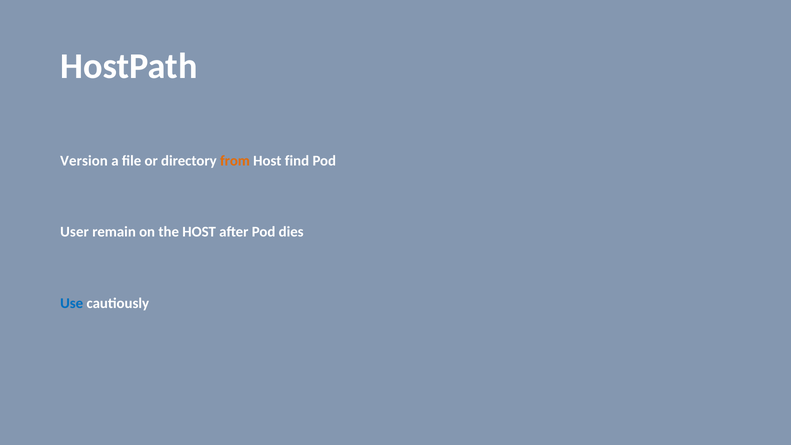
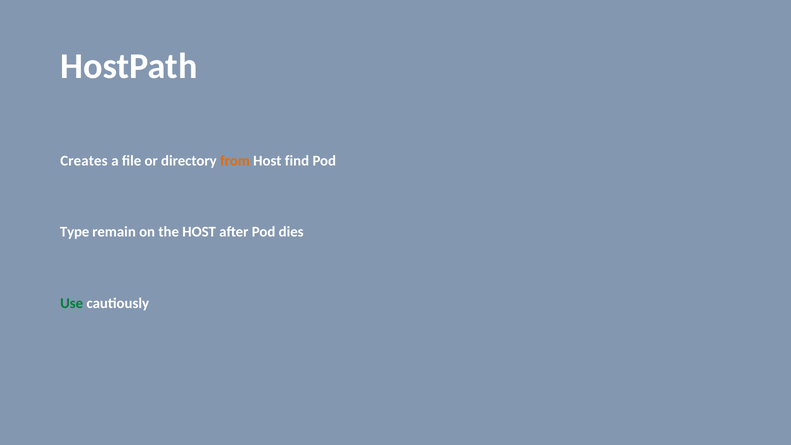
Version: Version -> Creates
User: User -> Type
Use colour: blue -> green
